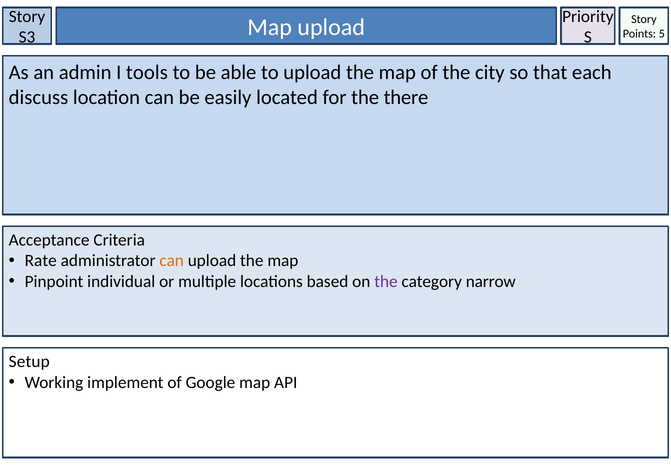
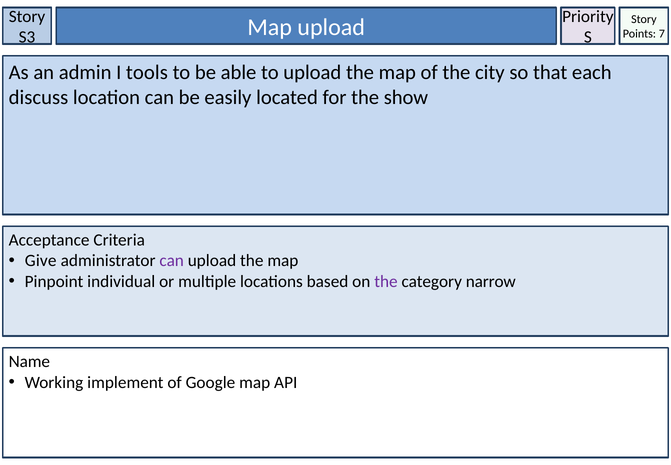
5: 5 -> 7
there: there -> show
Rate: Rate -> Give
can at (172, 261) colour: orange -> purple
Setup: Setup -> Name
